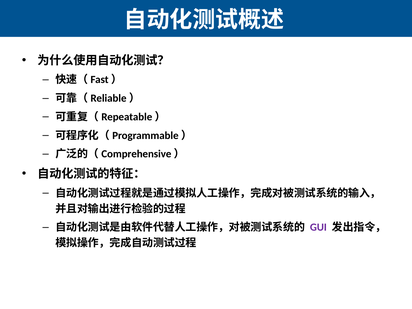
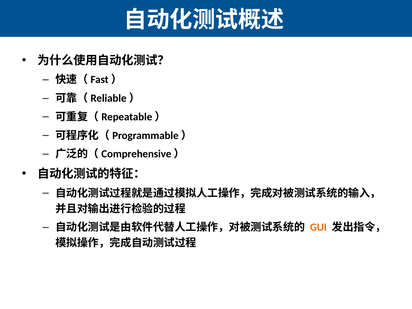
GUI colour: purple -> orange
